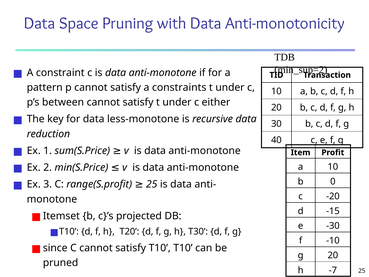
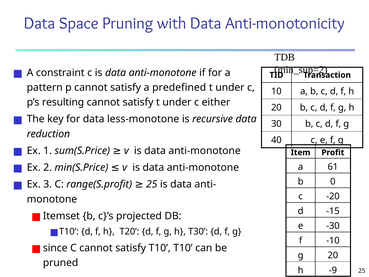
constraints: constraints -> predefined
between: between -> resulting
a 10: 10 -> 61
-7: -7 -> -9
